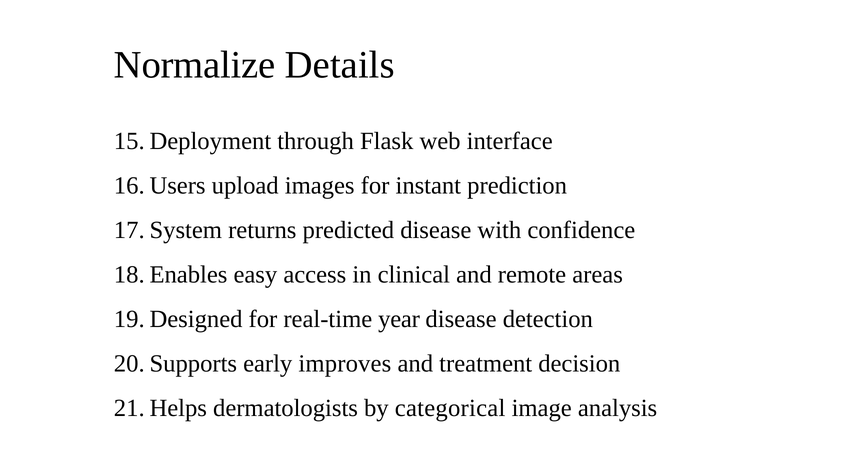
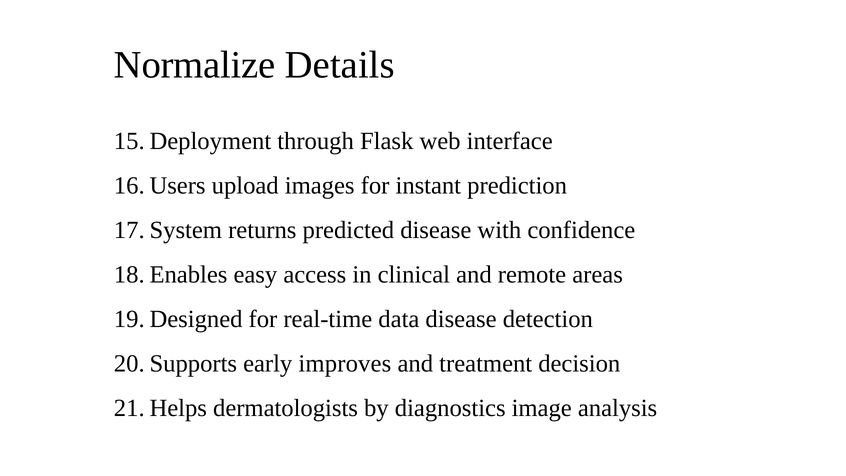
year: year -> data
categorical: categorical -> diagnostics
